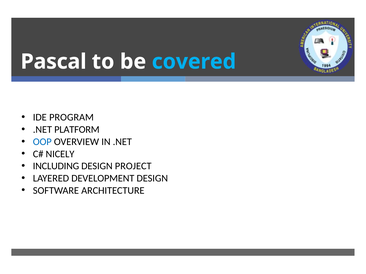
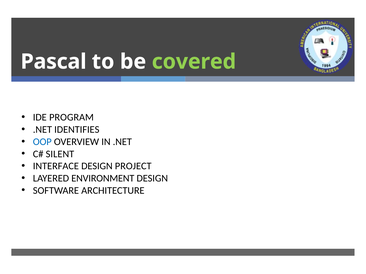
covered colour: light blue -> light green
PLATFORM: PLATFORM -> IDENTIFIES
NICELY: NICELY -> SILENT
INCLUDING: INCLUDING -> INTERFACE
DEVELOPMENT: DEVELOPMENT -> ENVIRONMENT
